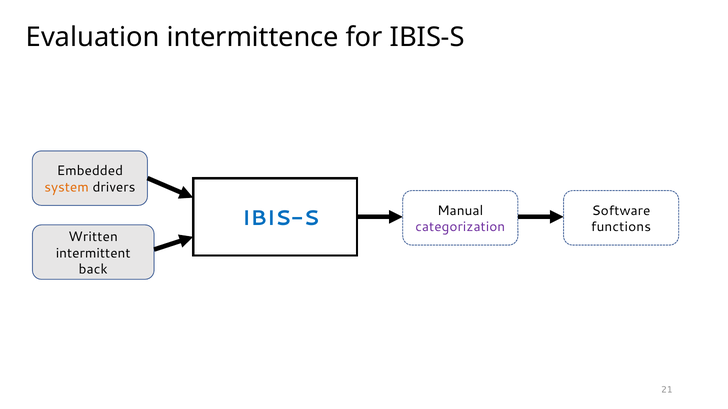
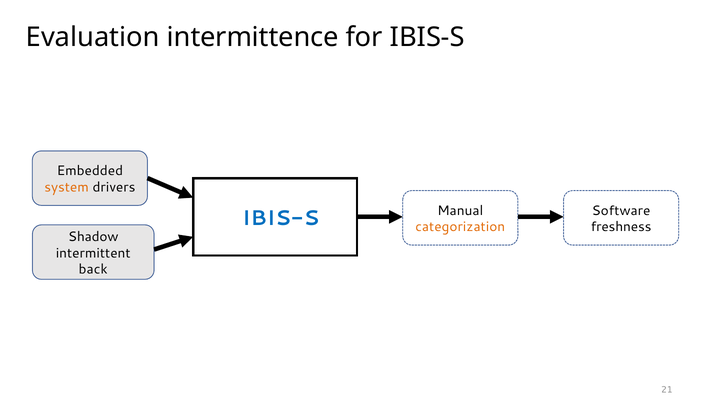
categorization colour: purple -> orange
functions: functions -> freshness
Written: Written -> Shadow
